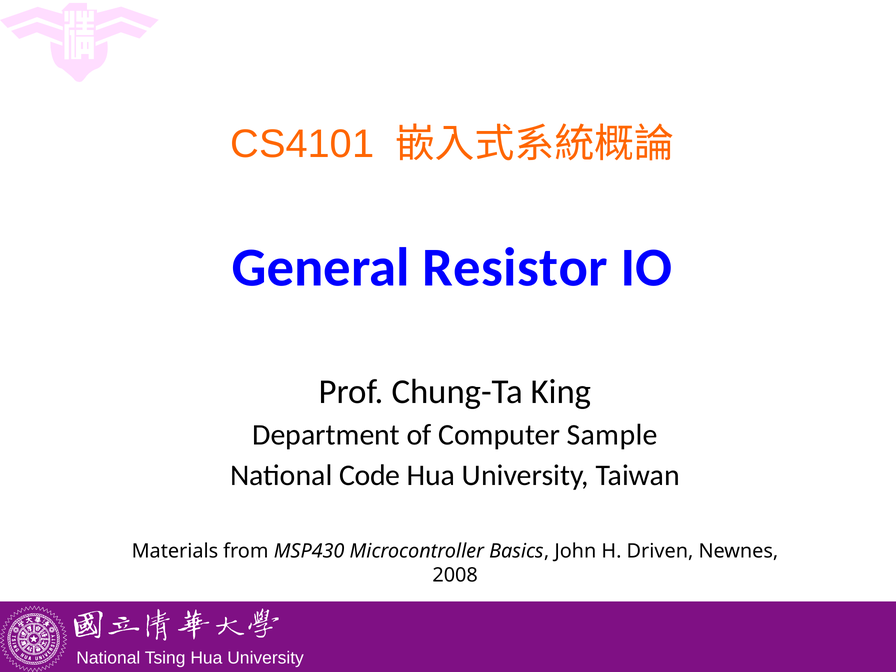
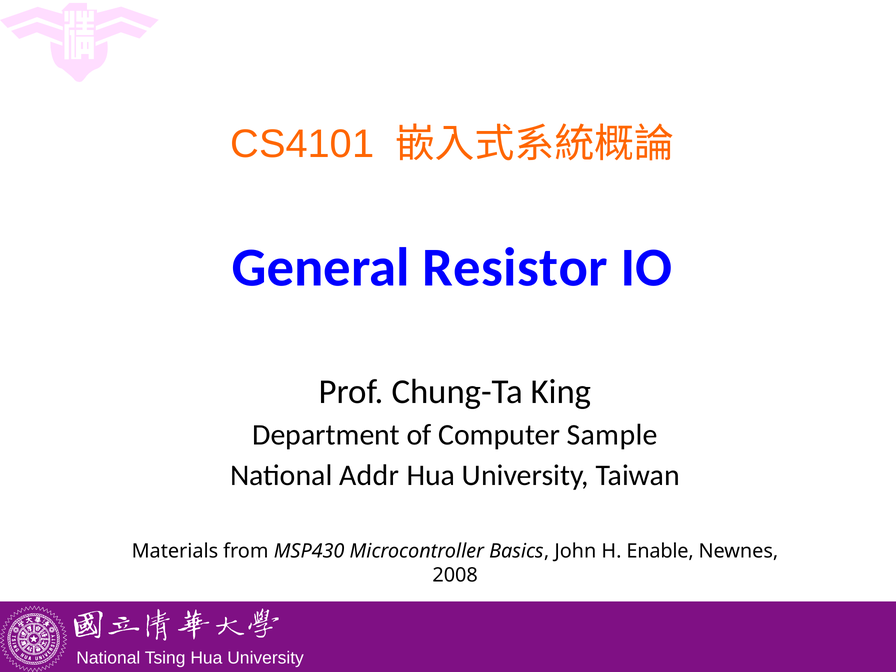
Code: Code -> Addr
Driven: Driven -> Enable
